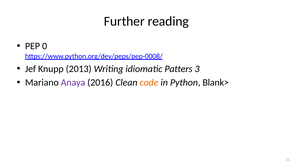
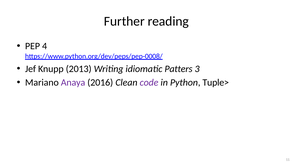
0: 0 -> 4
code colour: orange -> purple
Blank>: Blank> -> Tuple>
